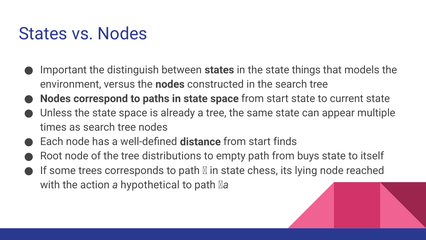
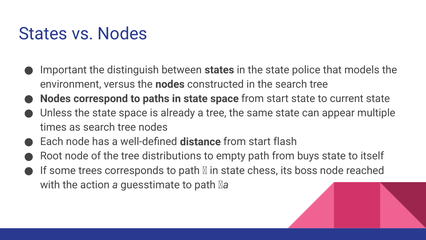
things: things -> police
finds: finds -> flash
lying: lying -> boss
hypothetical: hypothetical -> guesstimate
